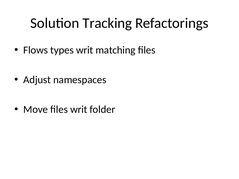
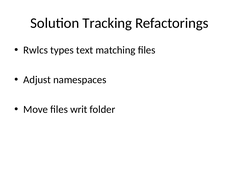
Flows: Flows -> Rwlcs
types writ: writ -> text
